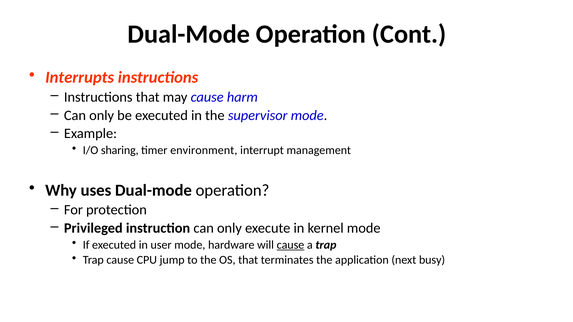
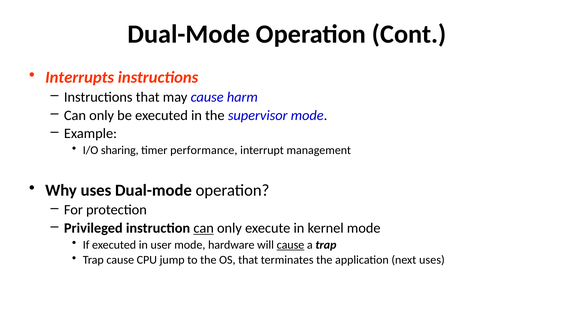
environment: environment -> performance
can at (204, 228) underline: none -> present
next busy: busy -> uses
